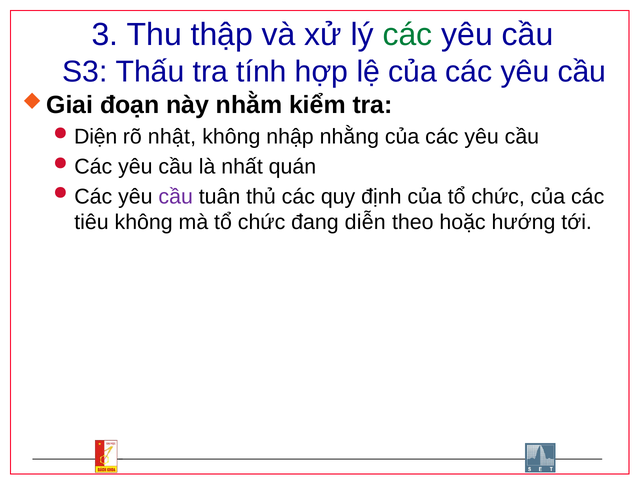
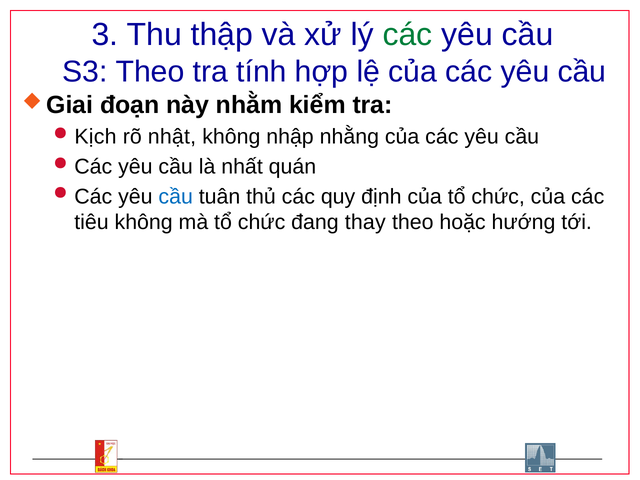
S3 Thấu: Thấu -> Theo
Diện: Diện -> Kịch
cầu at (176, 197) colour: purple -> blue
diễn: diễn -> thay
